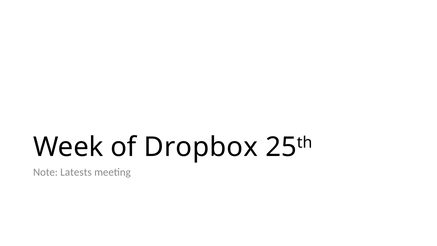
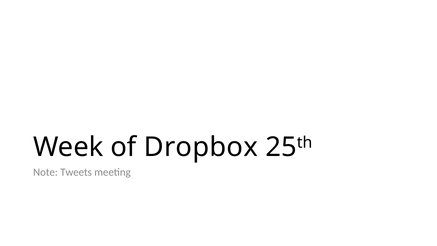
Latests: Latests -> Tweets
